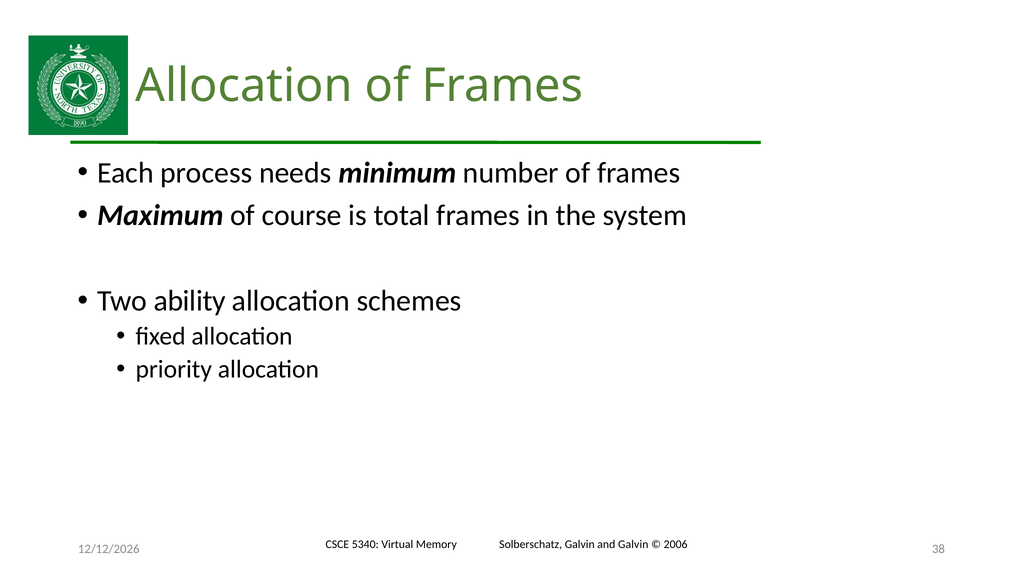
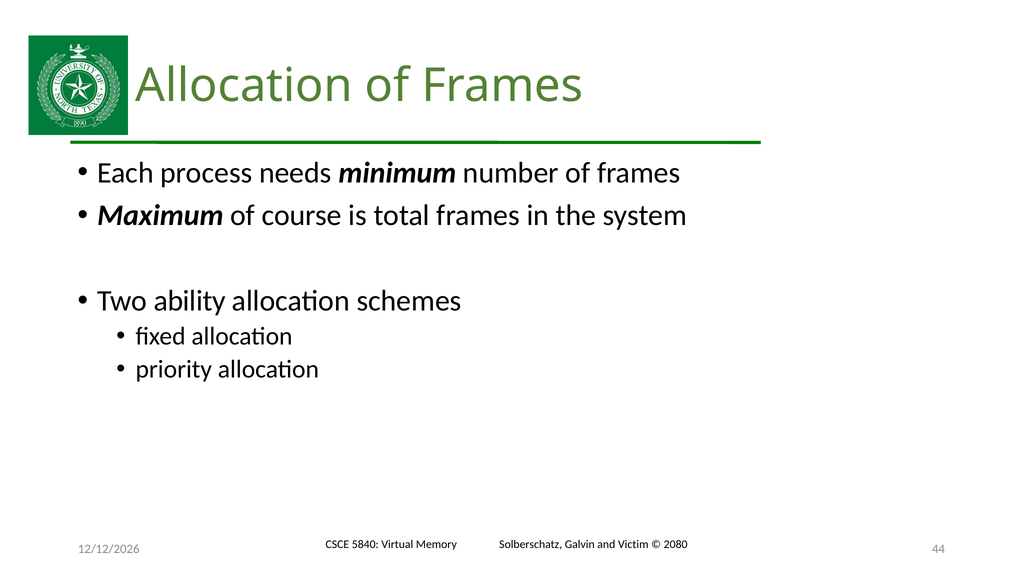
5340: 5340 -> 5840
and Galvin: Galvin -> Victim
2006: 2006 -> 2080
38: 38 -> 44
